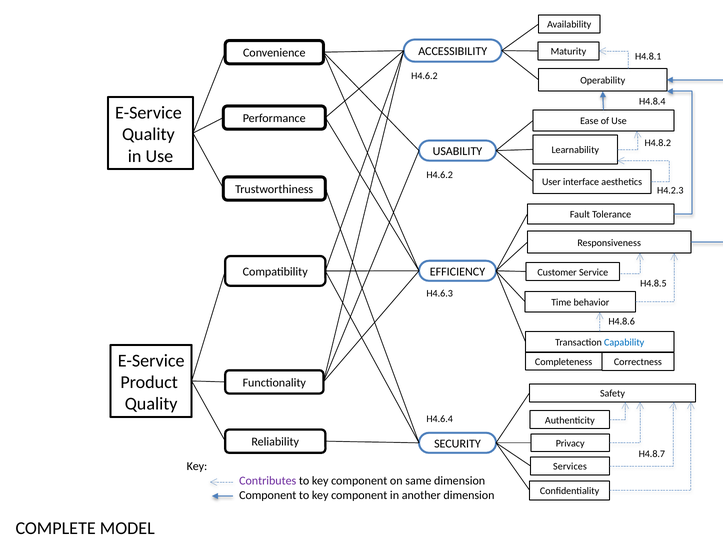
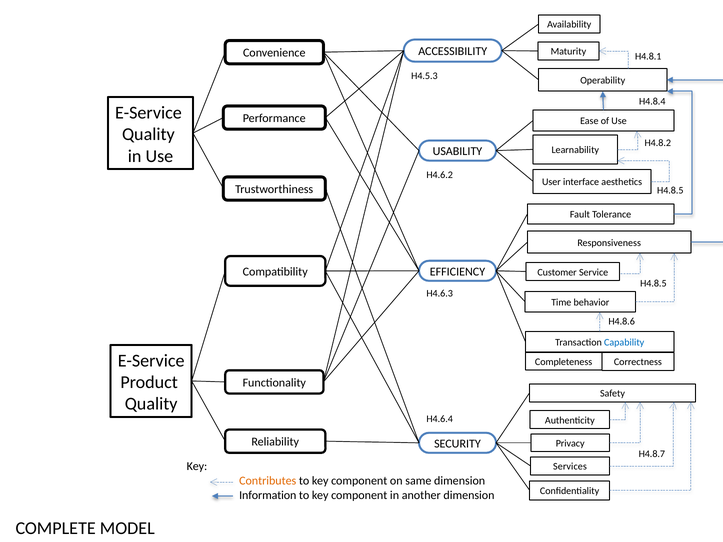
H4.6.2 at (424, 76): H4.6.2 -> H4.5.3
H4.2.3 at (670, 190): H4.2.3 -> H4.8.5
Contributes colour: purple -> orange
Component at (268, 496): Component -> Information
